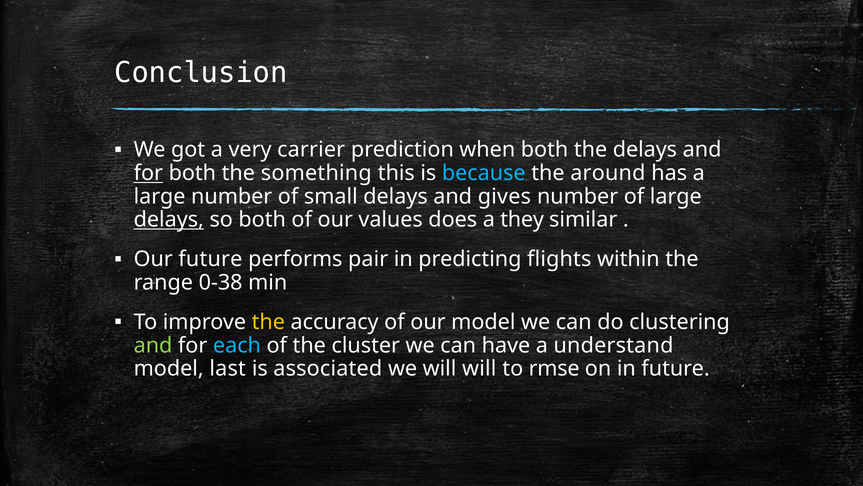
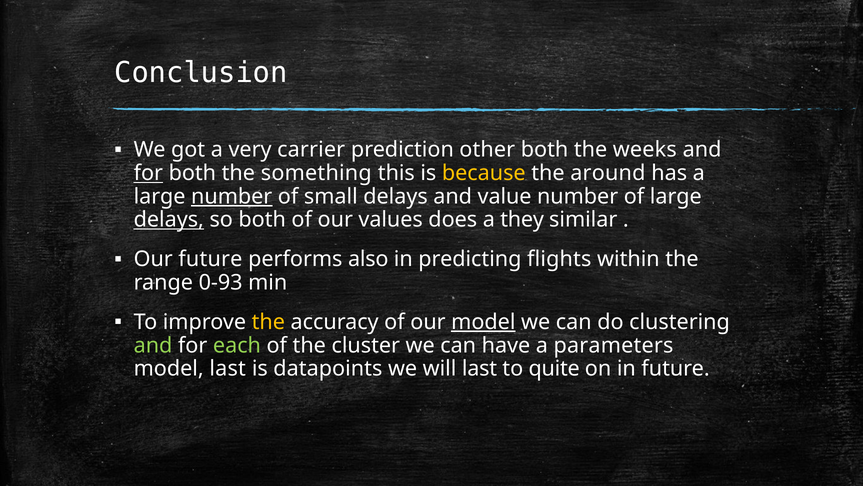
when: when -> other
the delays: delays -> weeks
because colour: light blue -> yellow
number at (232, 196) underline: none -> present
gives: gives -> value
pair: pair -> also
0-38: 0-38 -> 0-93
model at (483, 322) underline: none -> present
each colour: light blue -> light green
understand: understand -> parameters
associated: associated -> datapoints
will will: will -> last
rmse: rmse -> quite
